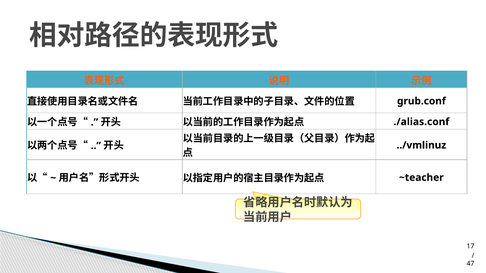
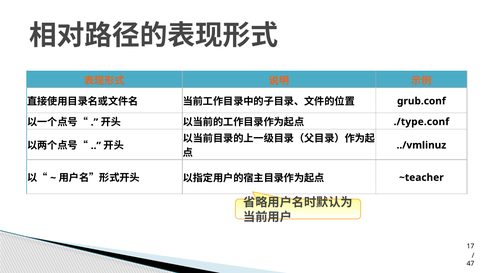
./alias.conf: ./alias.conf -> ./type.conf
